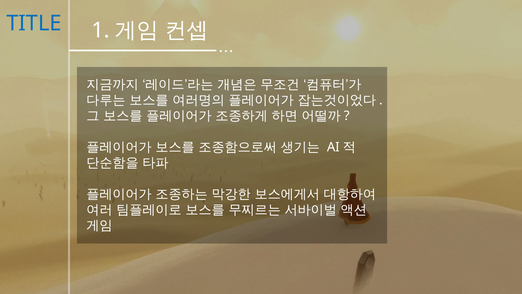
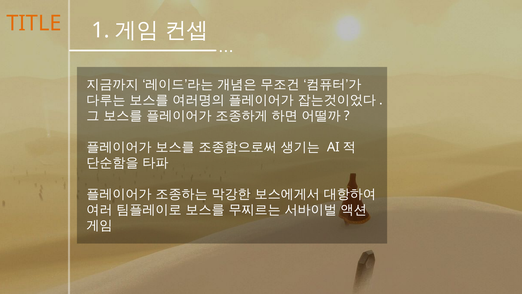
TITLE colour: blue -> orange
